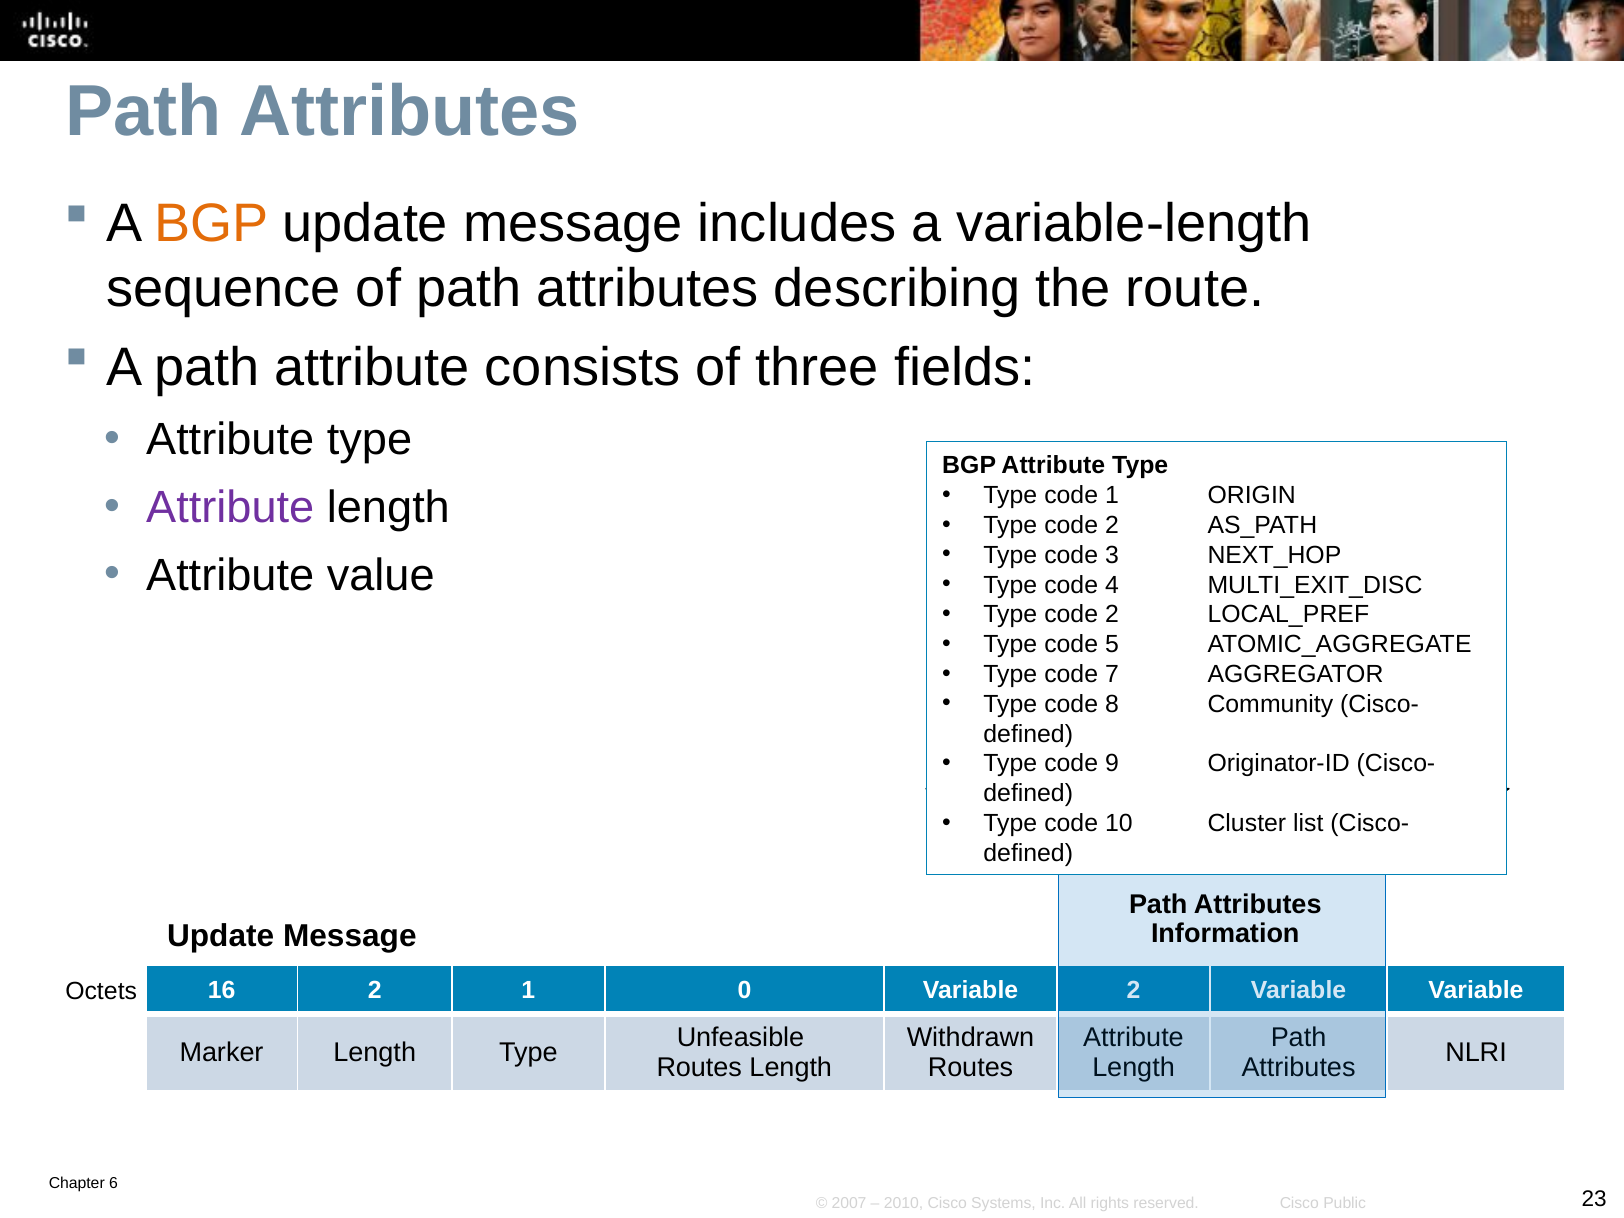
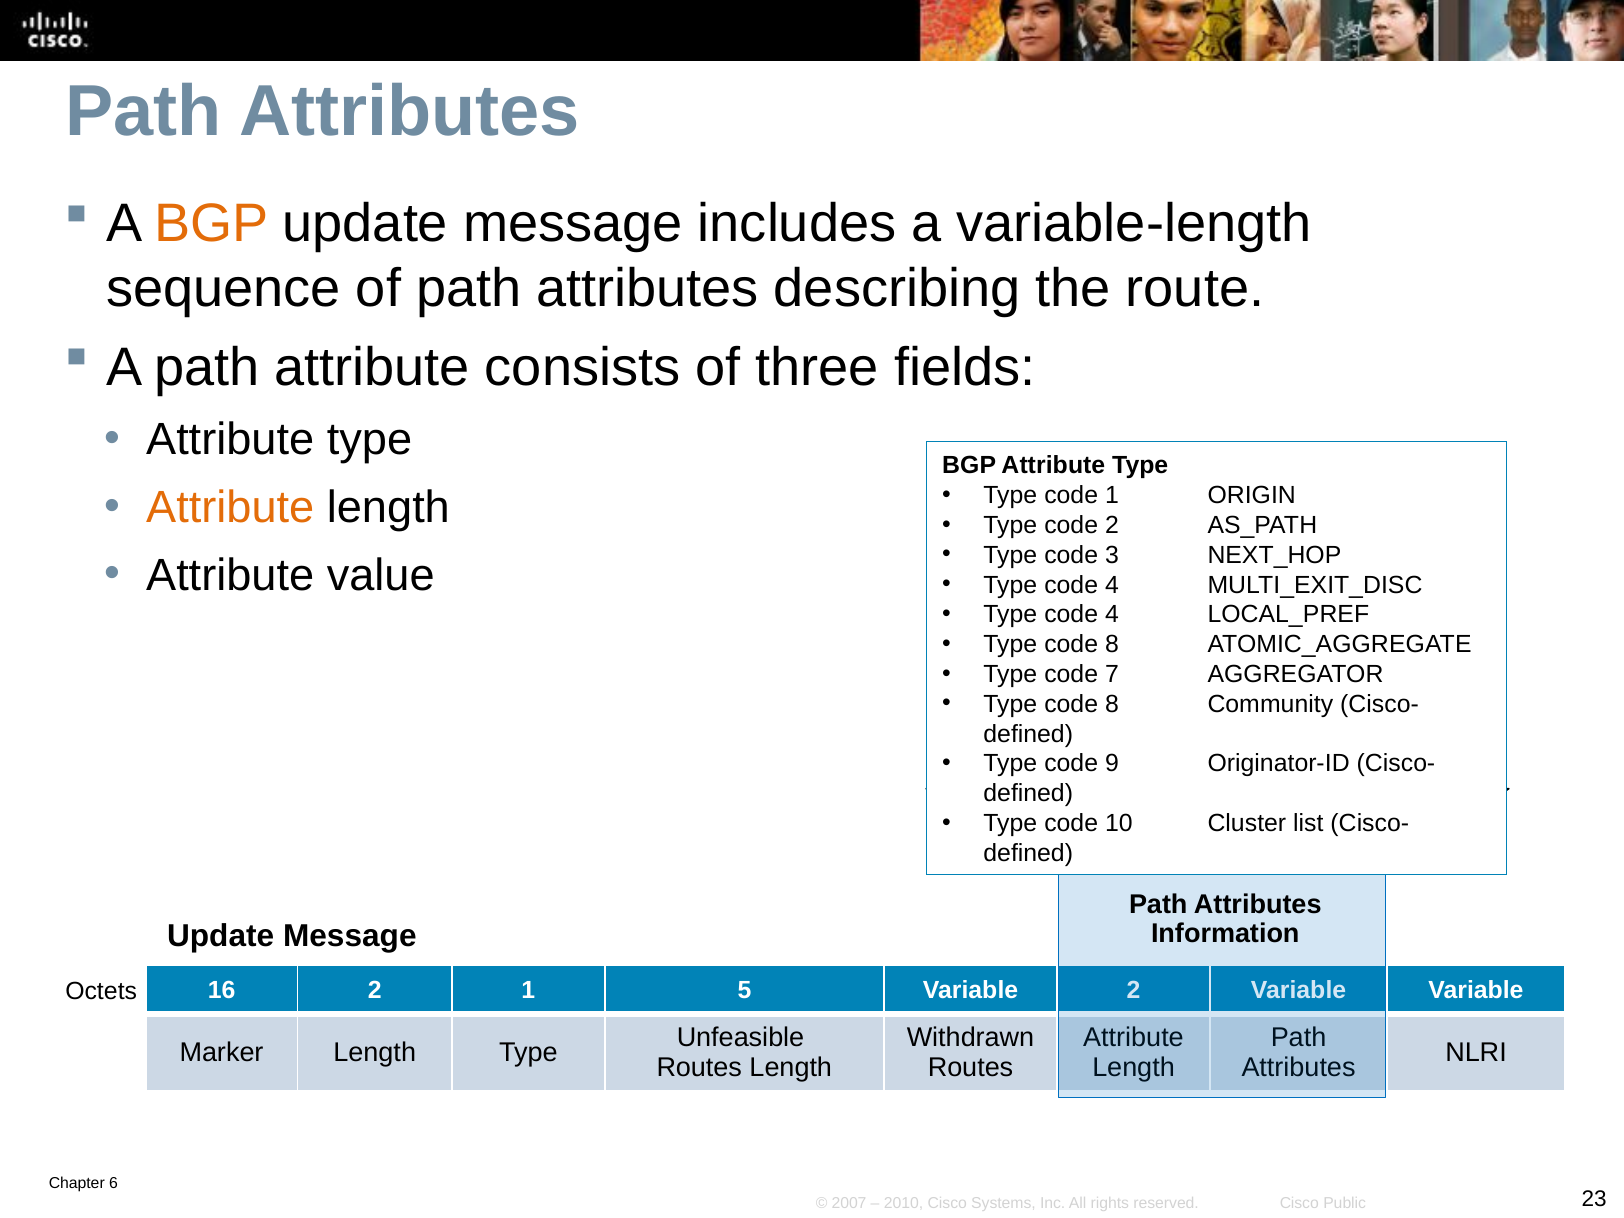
Attribute at (230, 508) colour: purple -> orange
2 at (1112, 615): 2 -> 4
5 at (1112, 644): 5 -> 8
0: 0 -> 5
